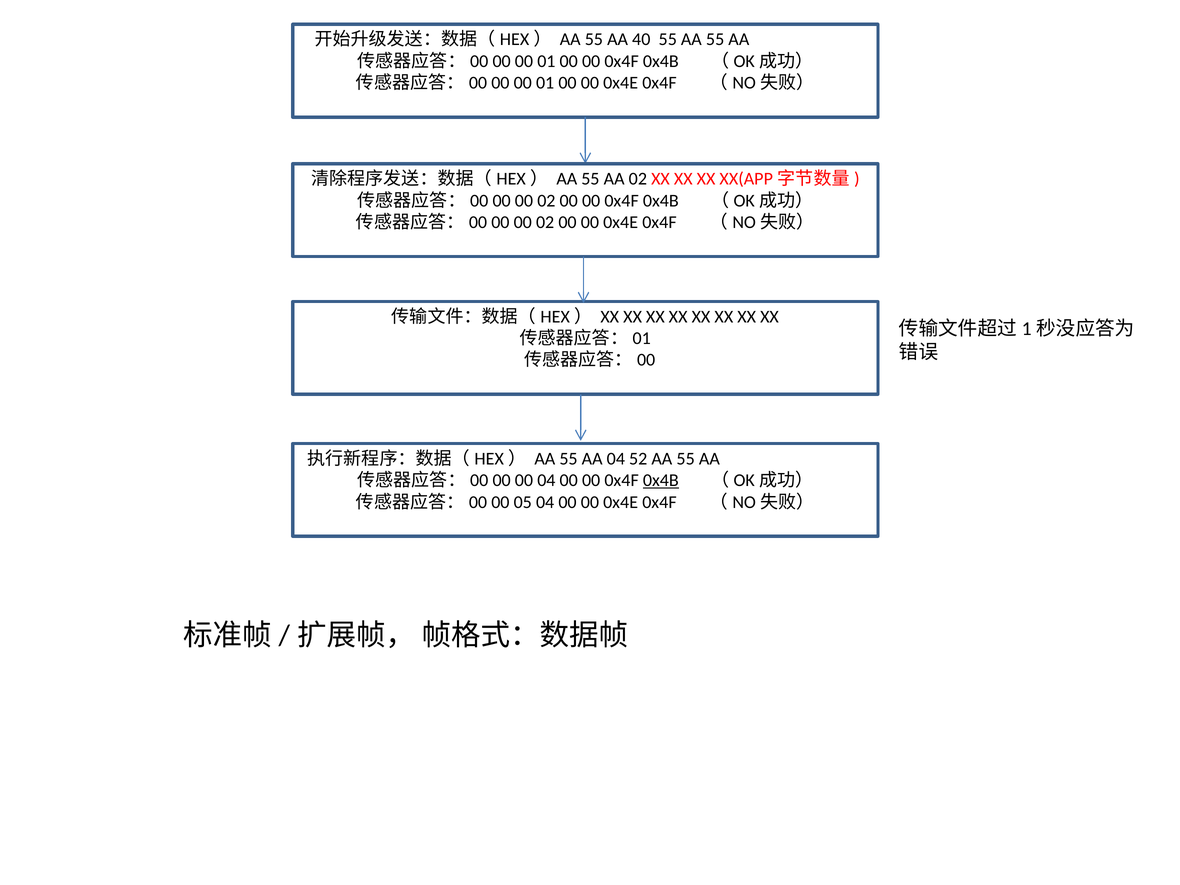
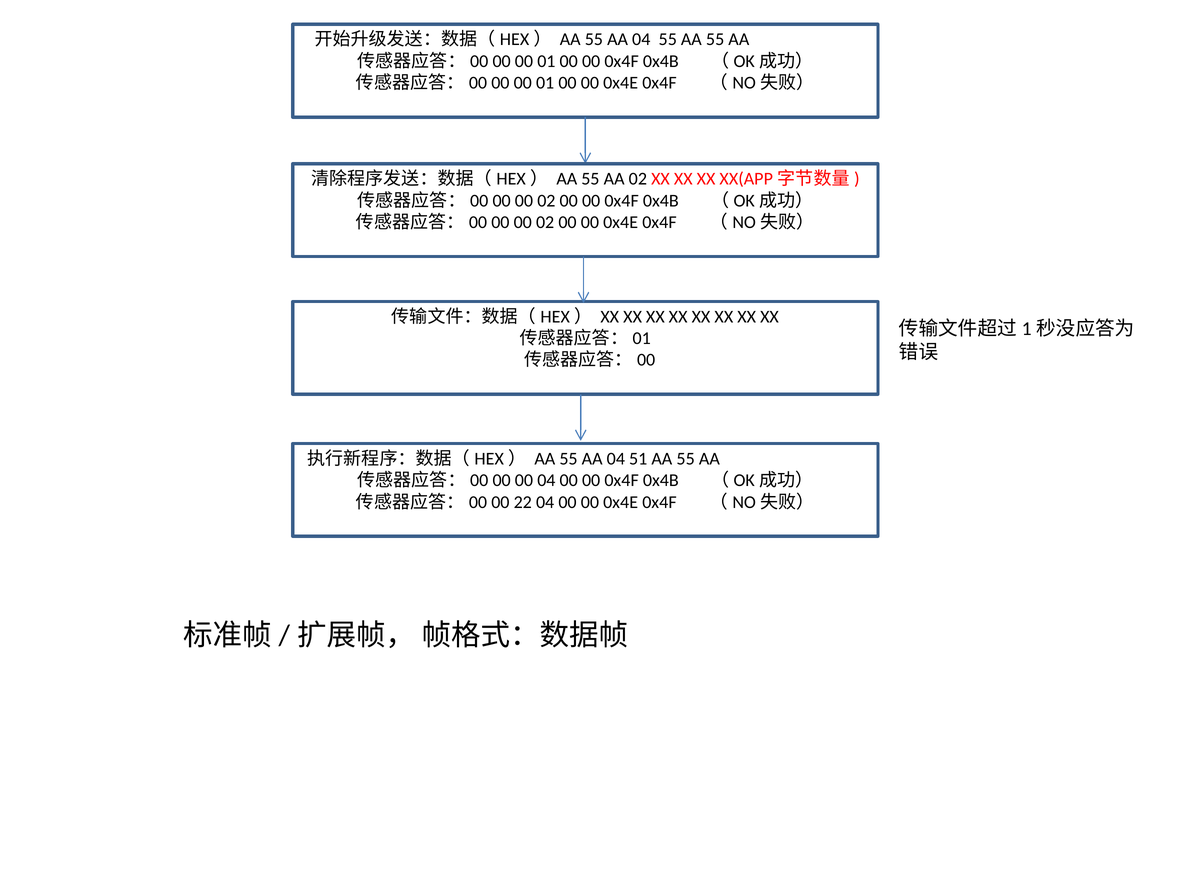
40 at (641, 40): 40 -> 04
52: 52 -> 51
0x4B at (661, 480) underline: present -> none
05: 05 -> 22
